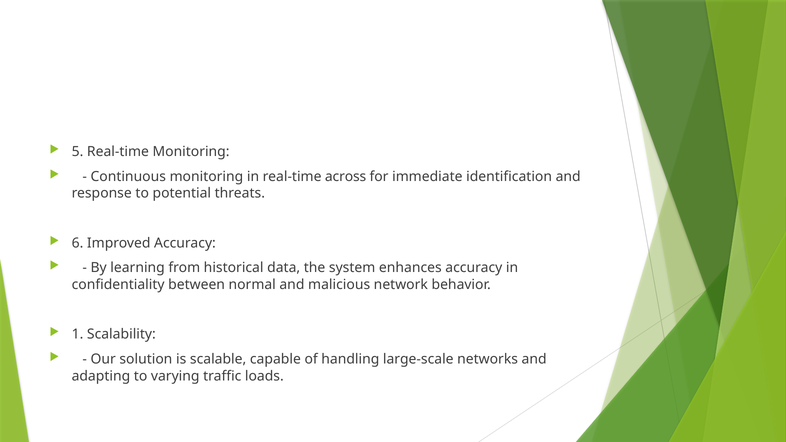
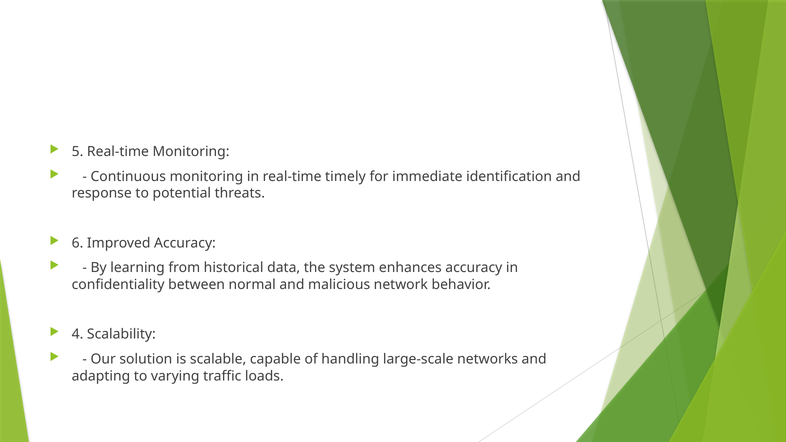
across: across -> timely
1: 1 -> 4
